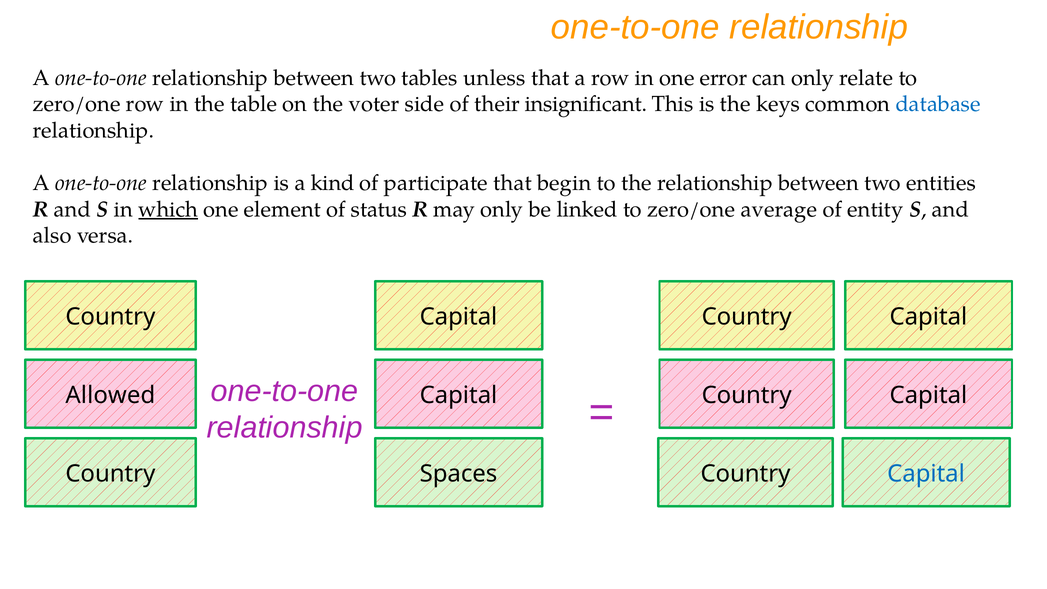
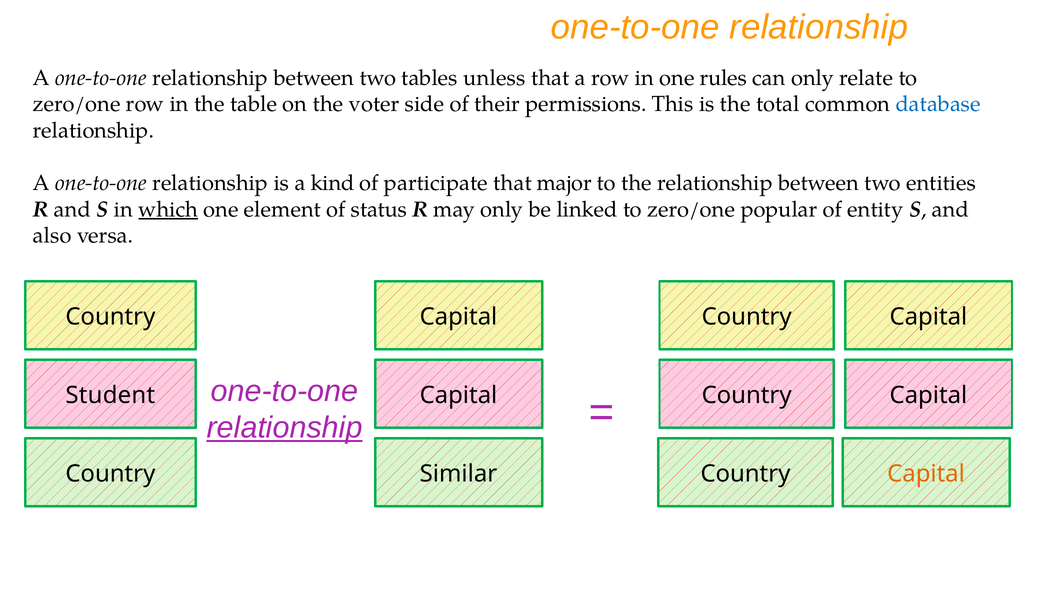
error: error -> rules
insignificant: insignificant -> permissions
keys: keys -> total
begin: begin -> major
average: average -> popular
Allowed: Allowed -> Student
relationship at (285, 428) underline: none -> present
Spaces: Spaces -> Similar
Capital at (926, 474) colour: blue -> orange
